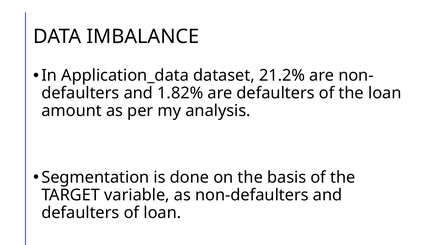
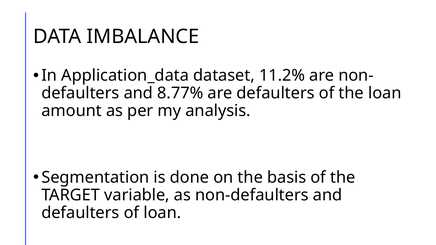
21.2%: 21.2% -> 11.2%
1.82%: 1.82% -> 8.77%
